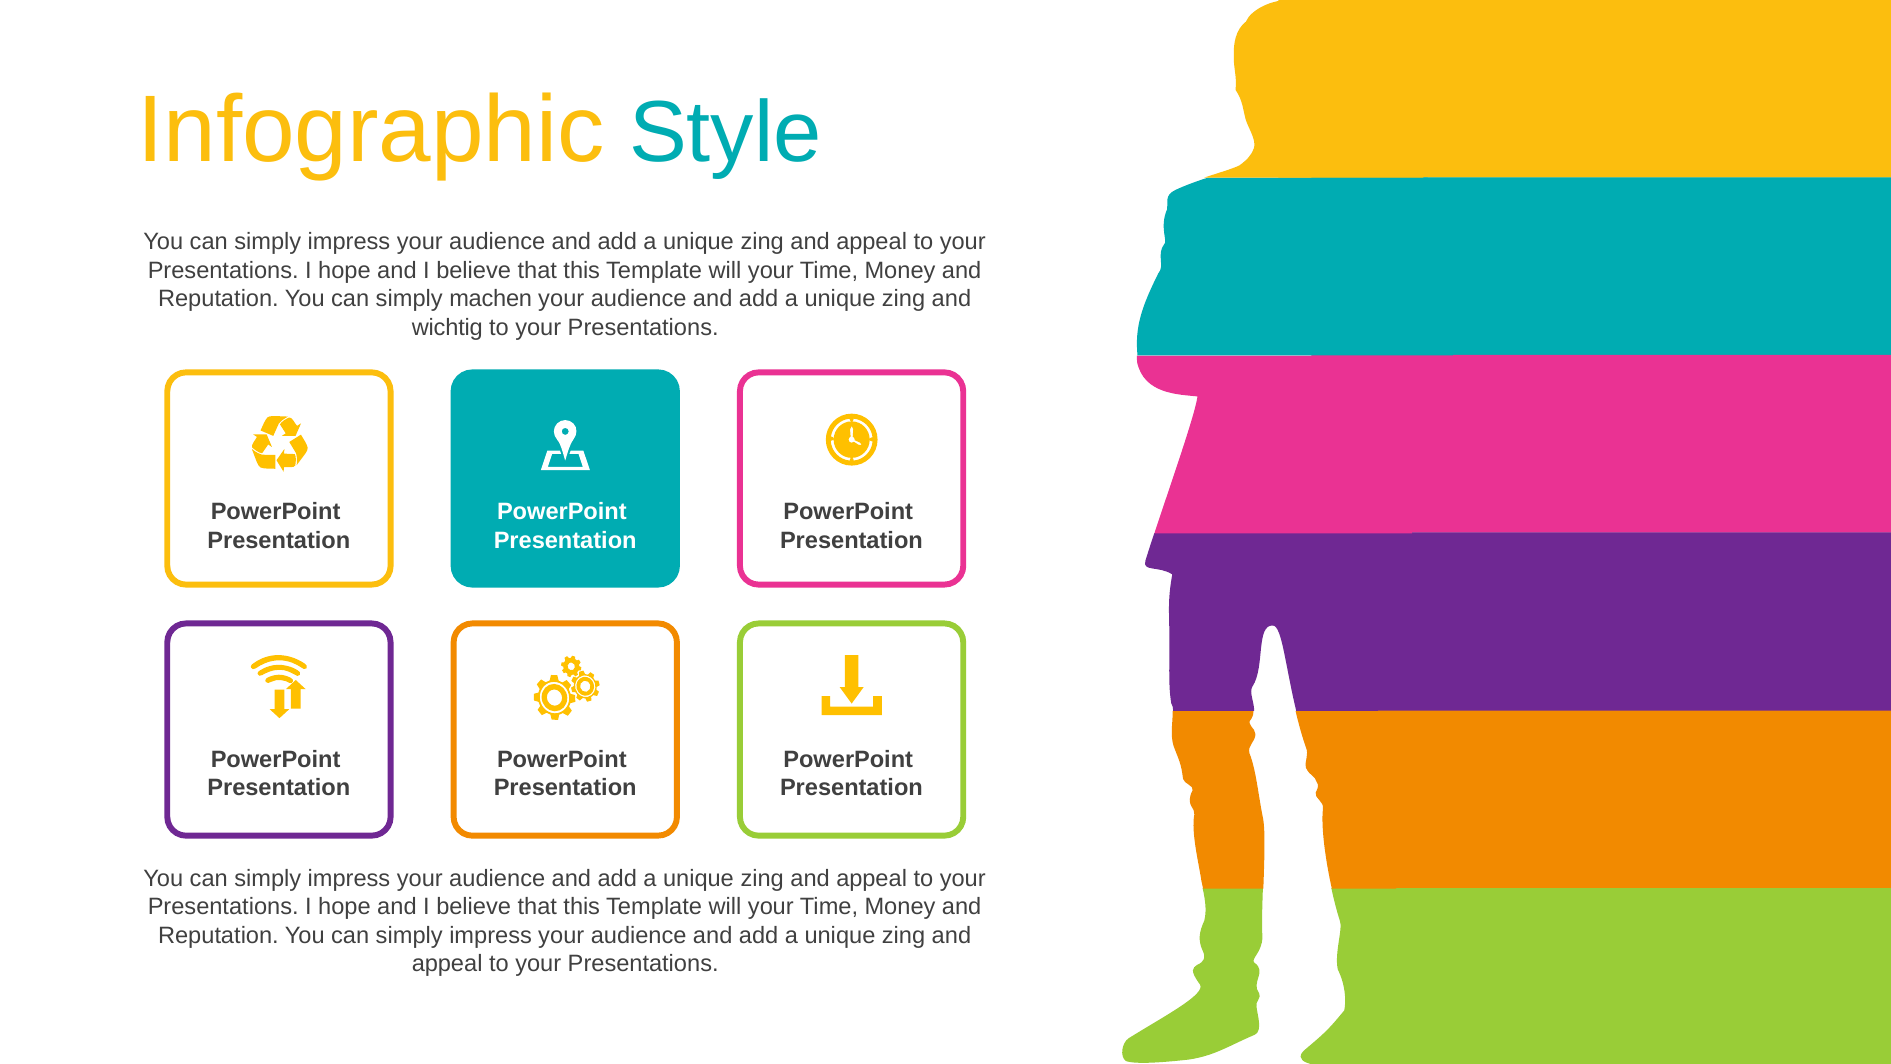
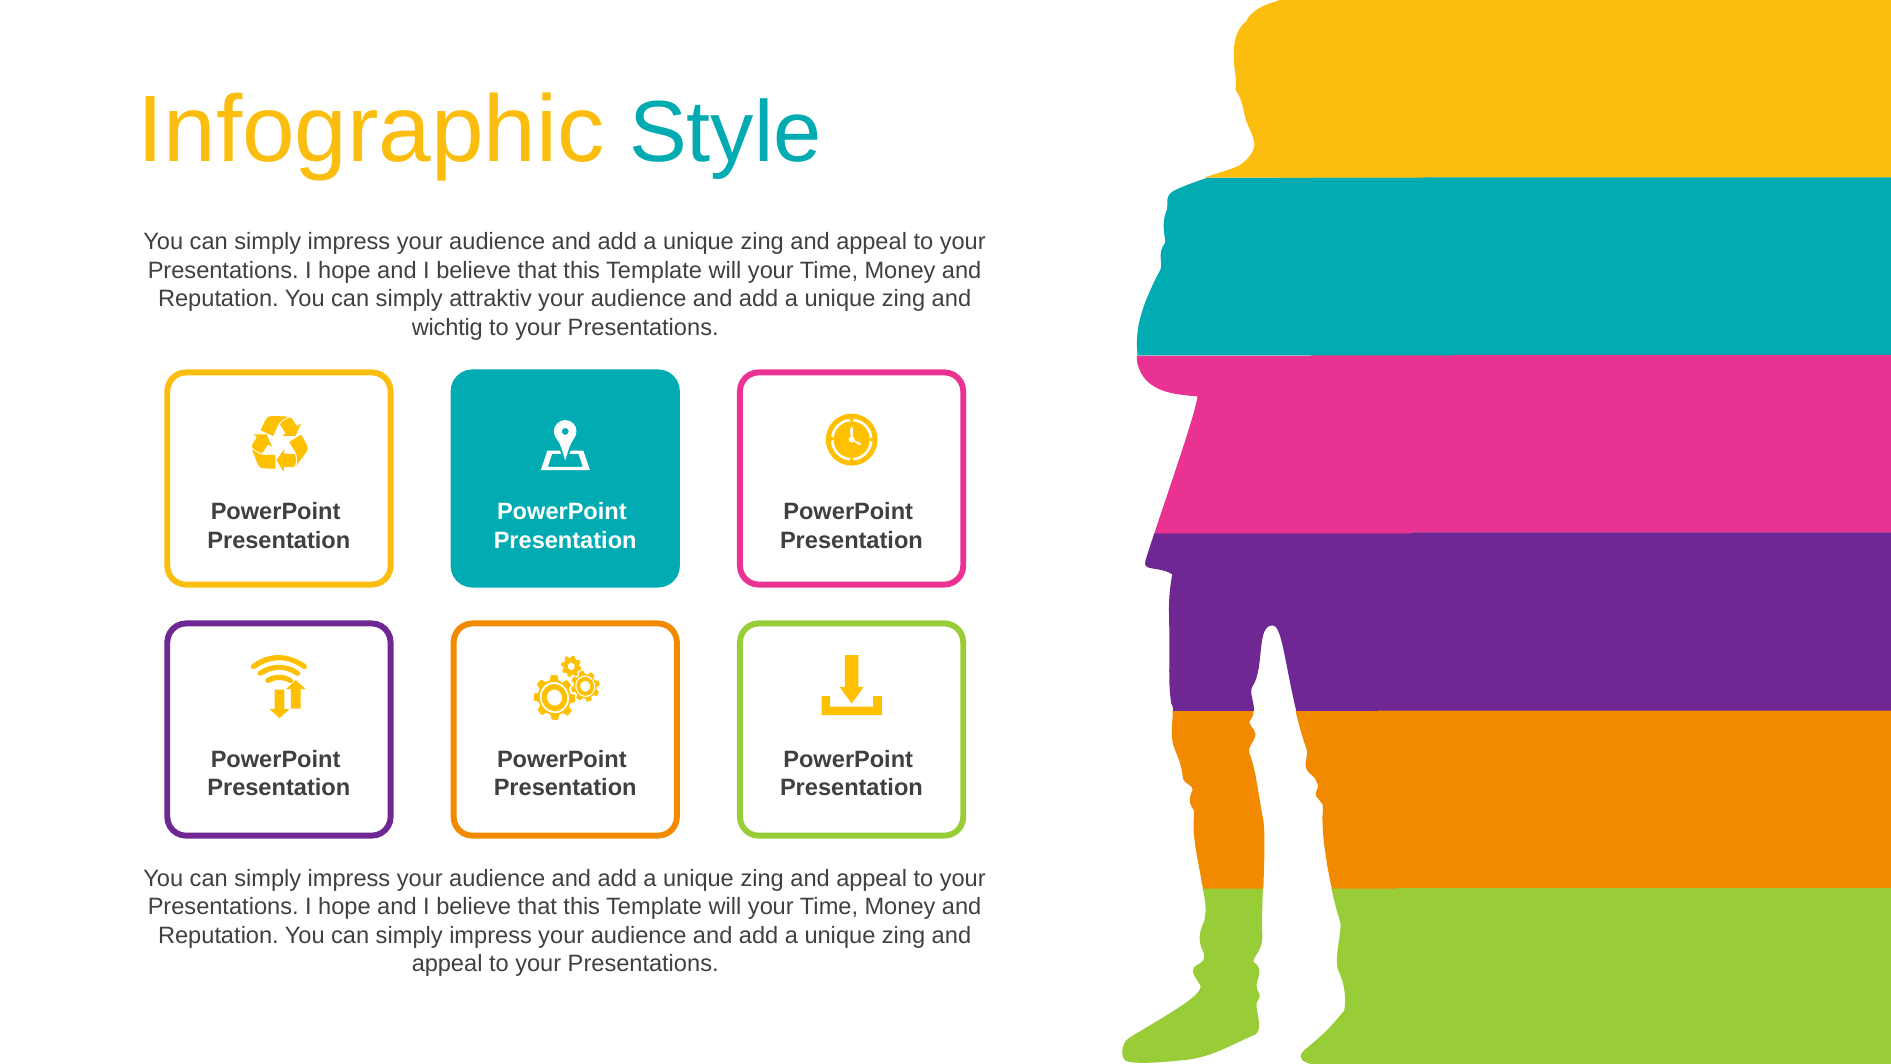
machen: machen -> attraktiv
